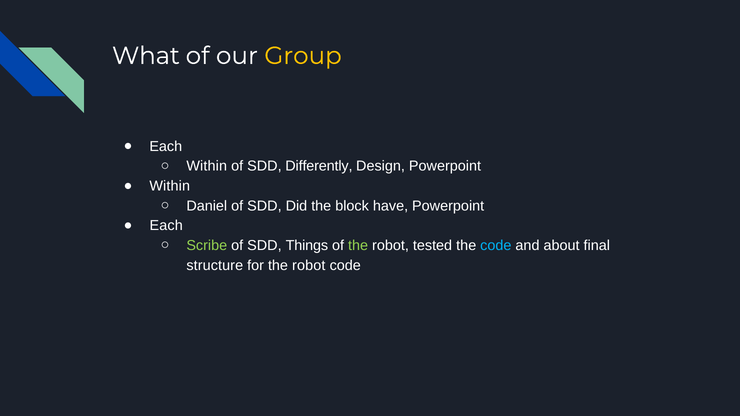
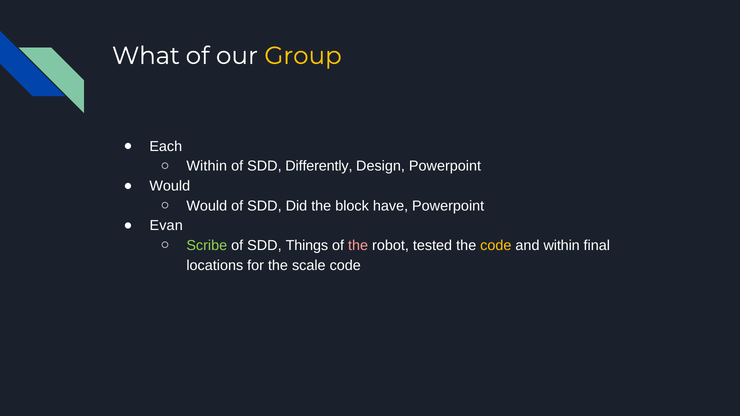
Within at (170, 186): Within -> Would
Daniel at (207, 206): Daniel -> Would
Each at (166, 226): Each -> Evan
the at (358, 246) colour: light green -> pink
code at (496, 246) colour: light blue -> yellow
and about: about -> within
structure: structure -> locations
for the robot: robot -> scale
